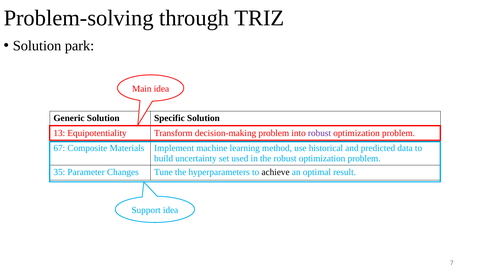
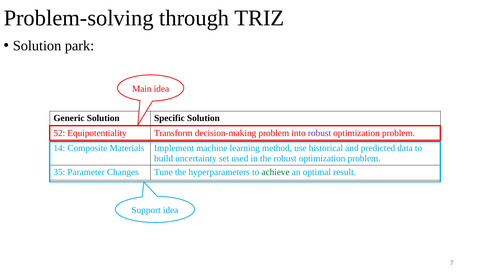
13: 13 -> 52
67: 67 -> 14
achieve colour: black -> green
